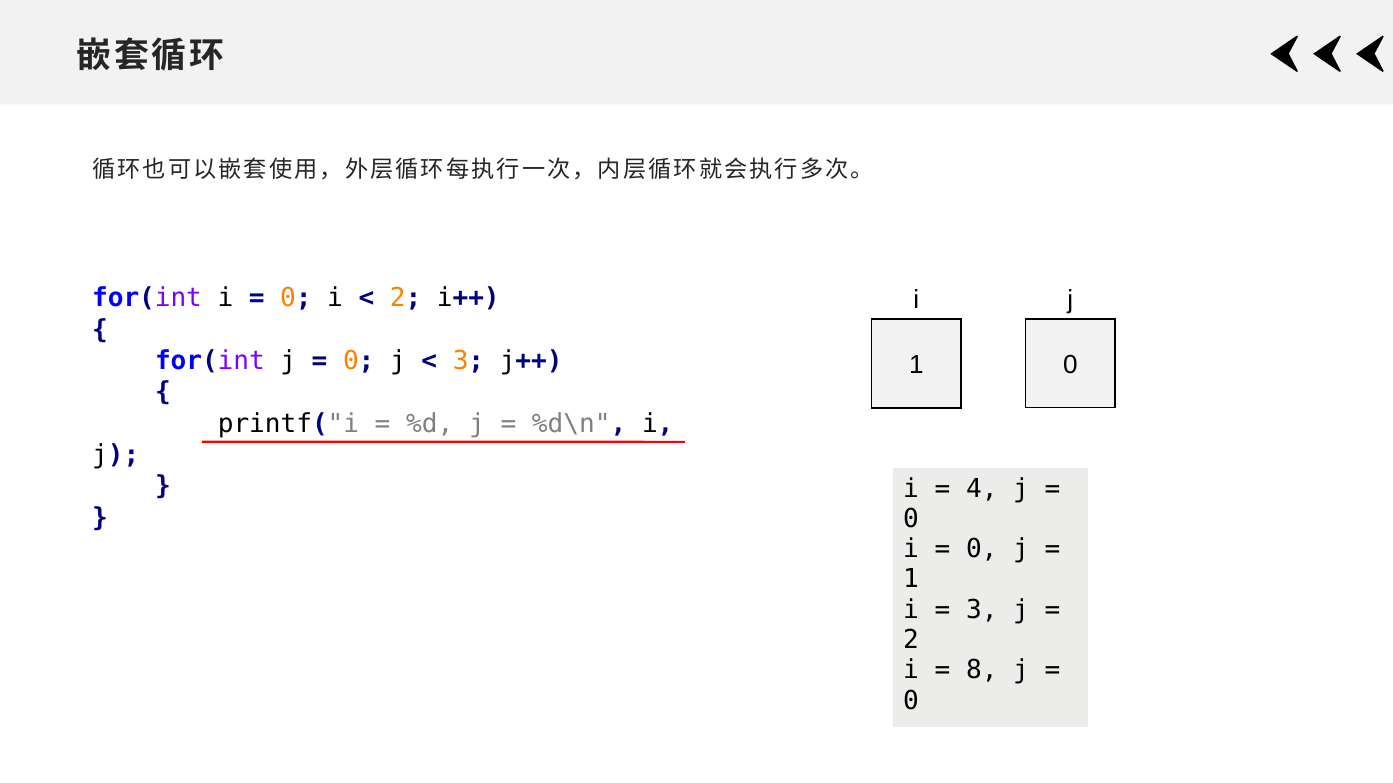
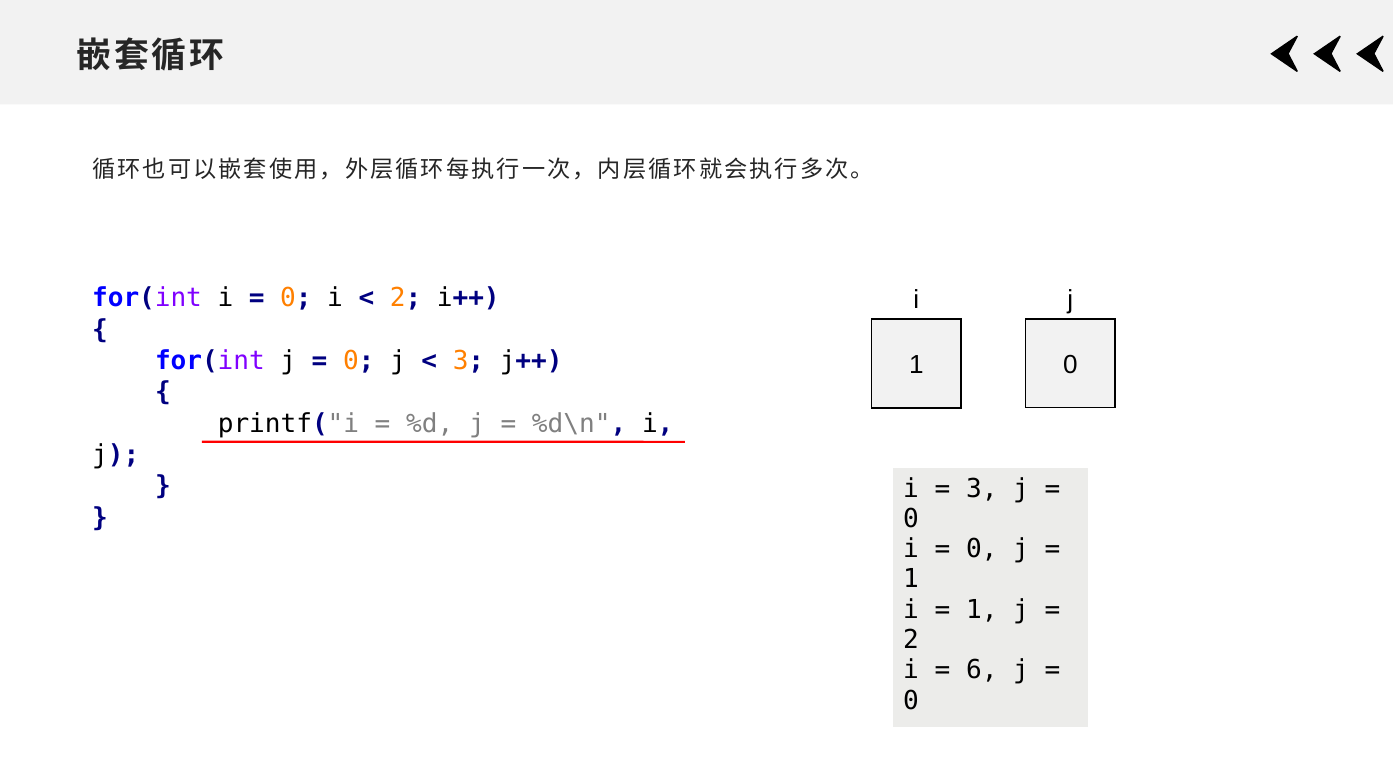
4 at (982, 489): 4 -> 3
3 at (982, 610): 3 -> 1
8: 8 -> 6
